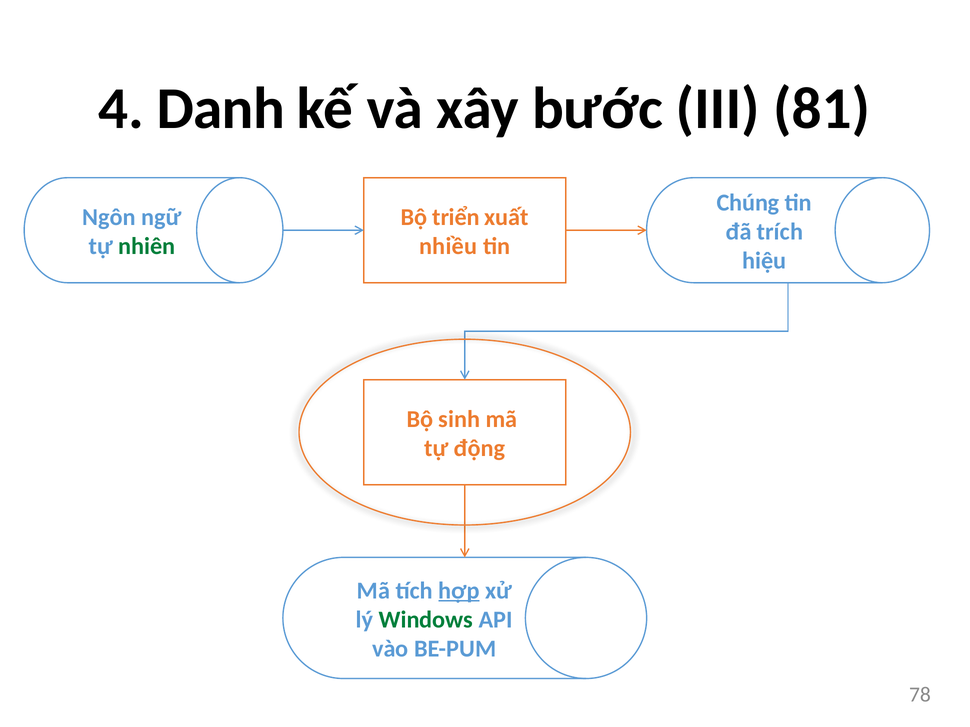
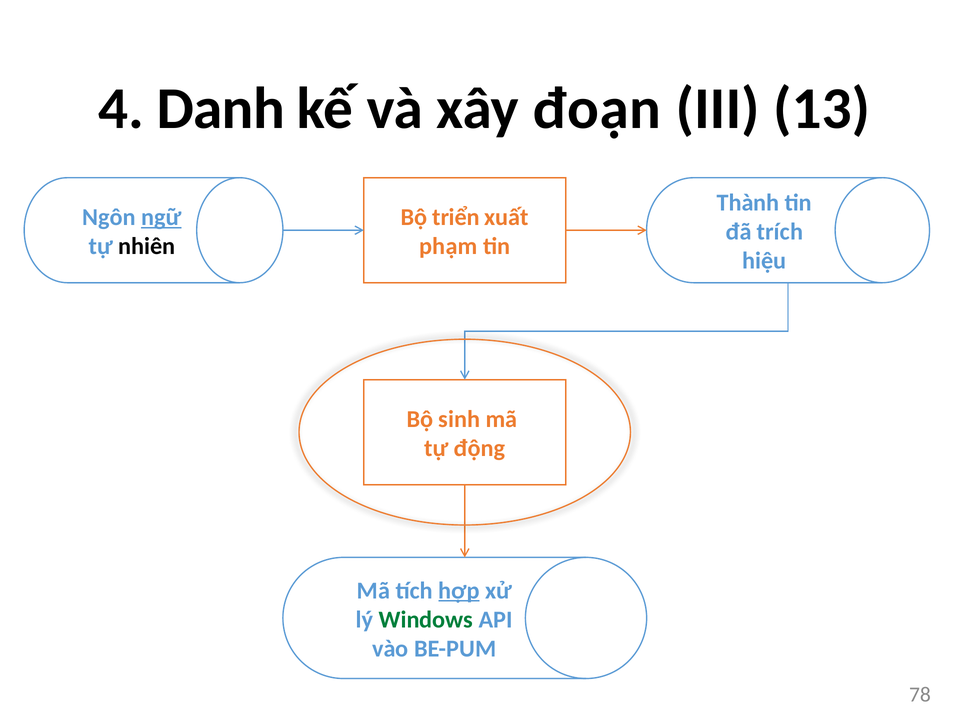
bước: bước -> đoạn
81: 81 -> 13
Chúng: Chúng -> Thành
ngữ underline: none -> present
nhiên colour: green -> black
nhiều: nhiều -> phạm
